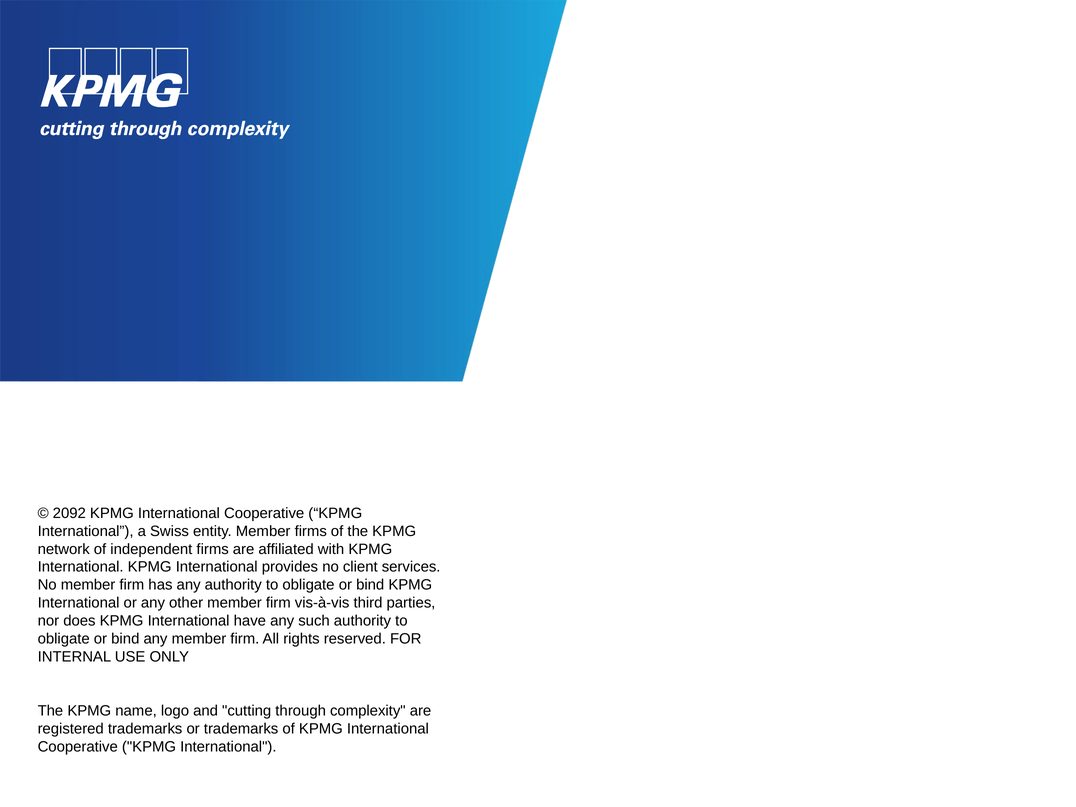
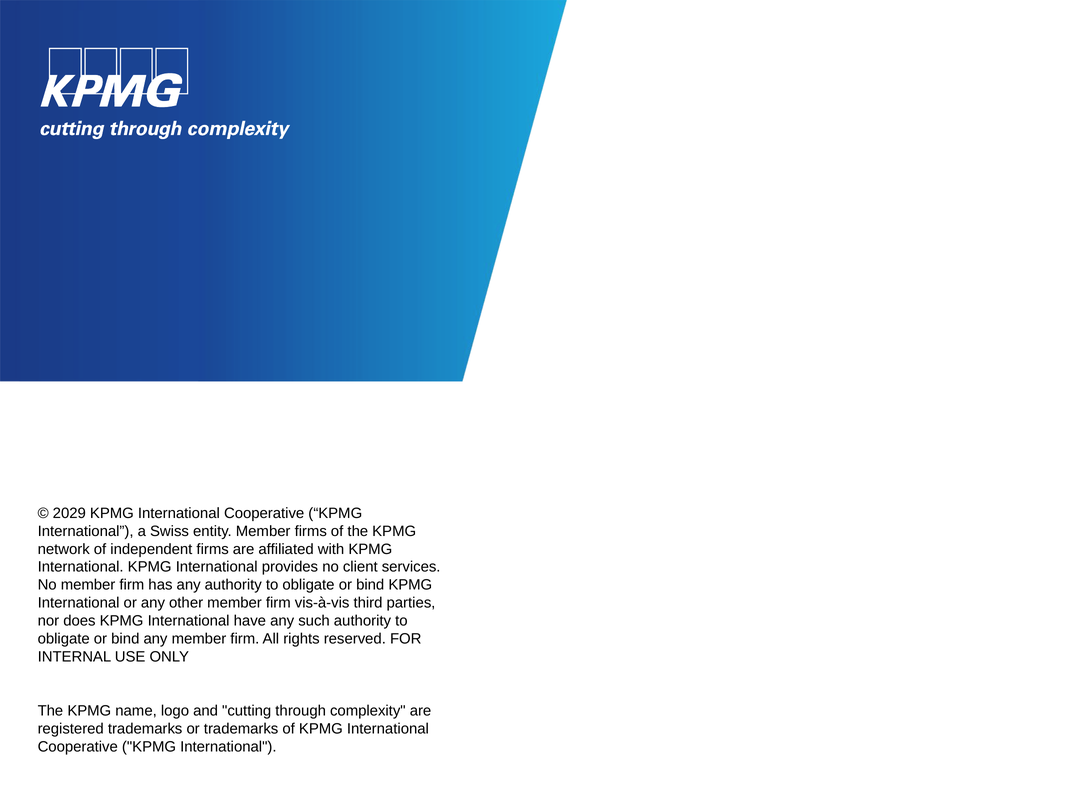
2092: 2092 -> 2029
